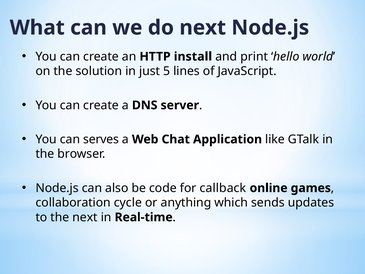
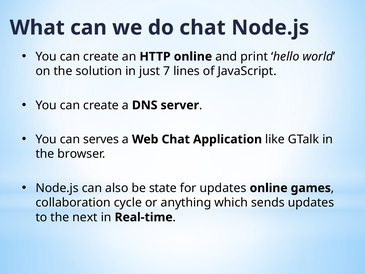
do next: next -> chat
HTTP install: install -> online
5: 5 -> 7
code: code -> state
for callback: callback -> updates
